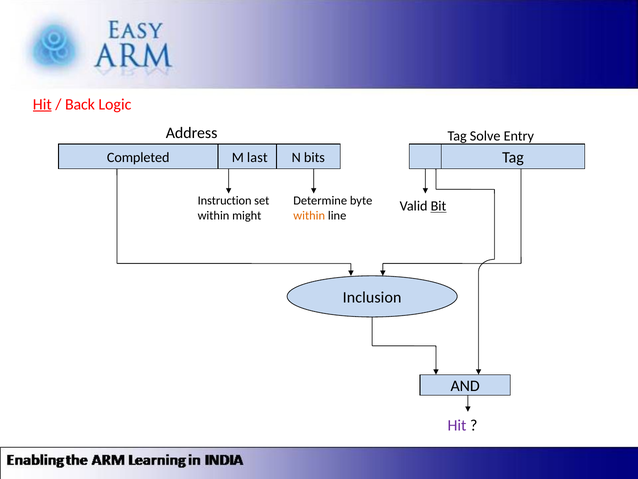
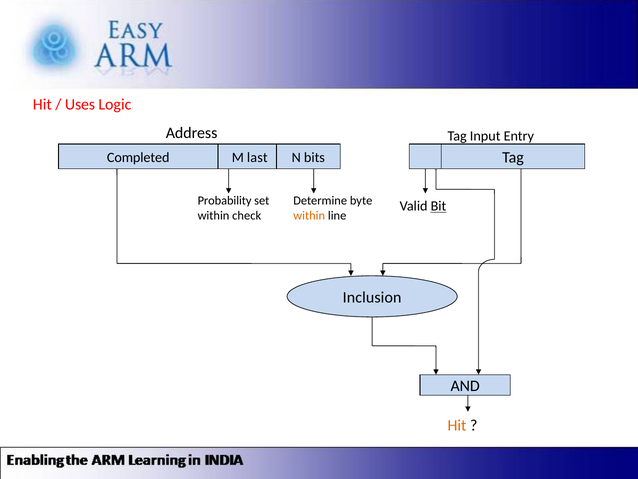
Hit at (42, 104) underline: present -> none
Back: Back -> Uses
Solve: Solve -> Input
Instruction: Instruction -> Probability
might: might -> check
Hit at (457, 425) colour: purple -> orange
